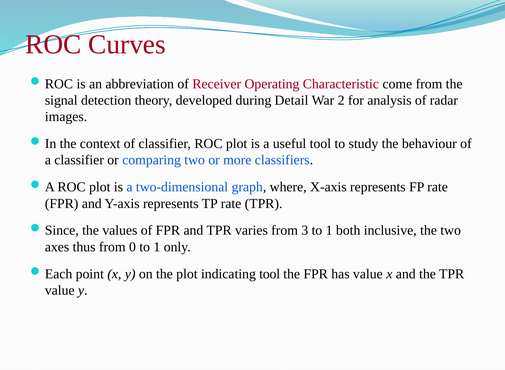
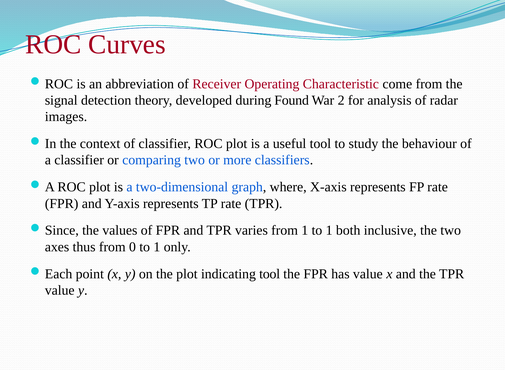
Detail: Detail -> Found
from 3: 3 -> 1
